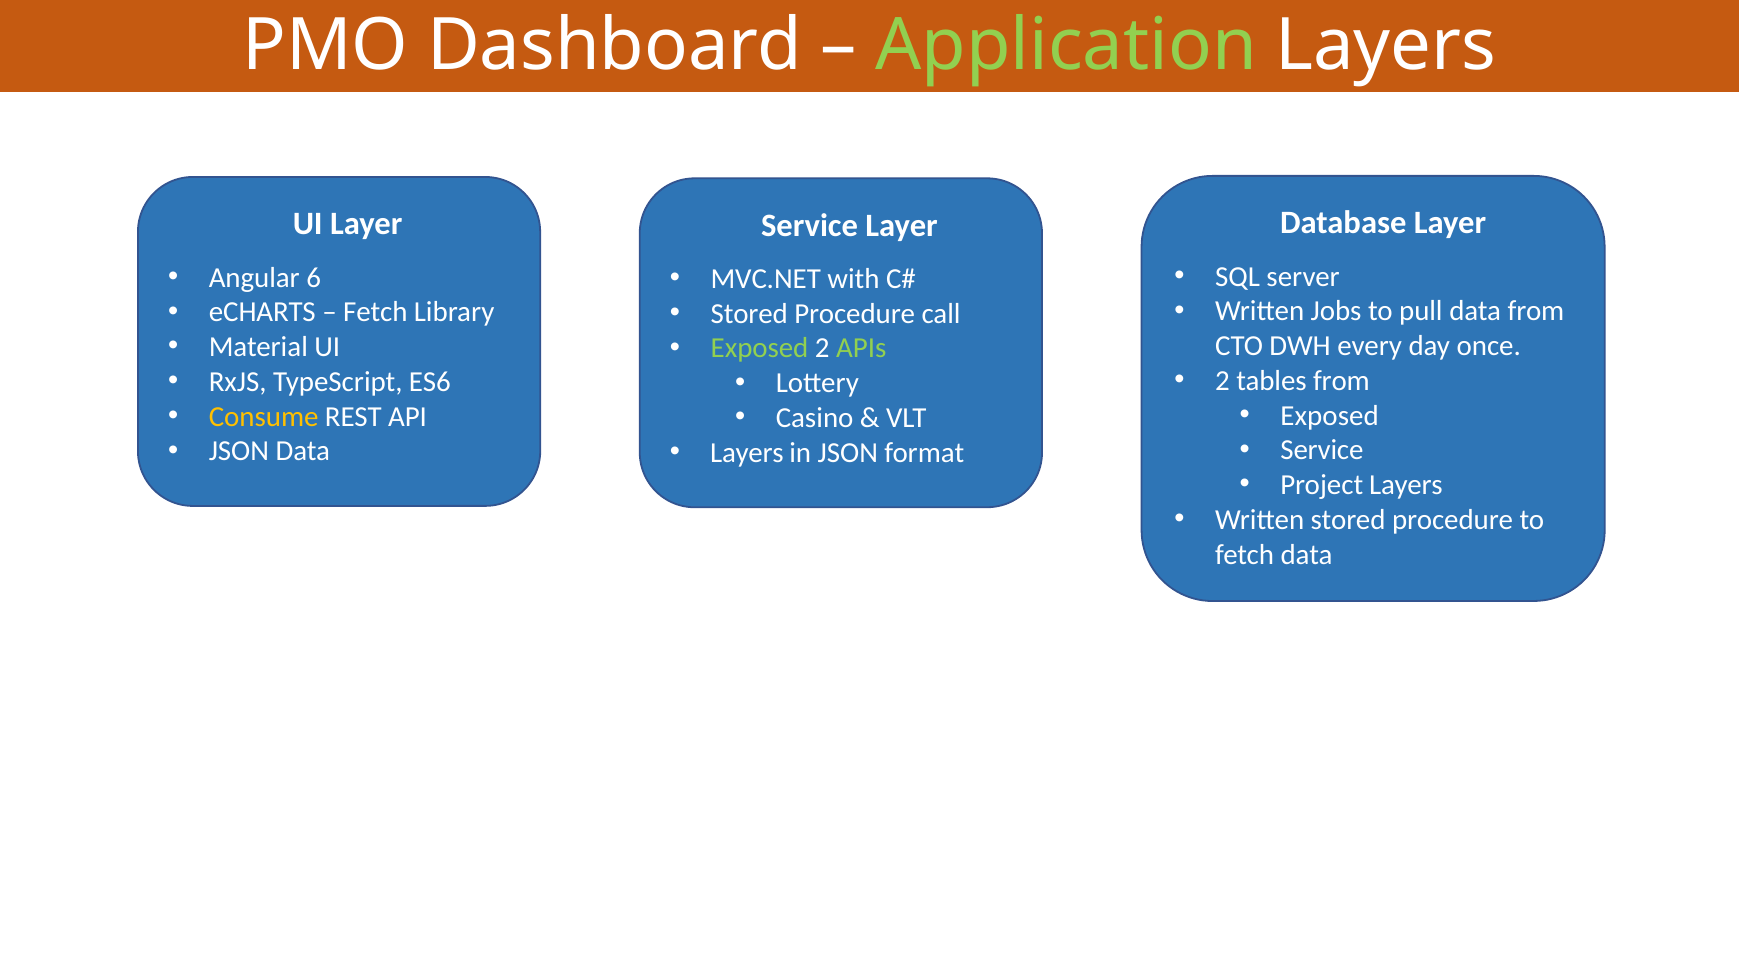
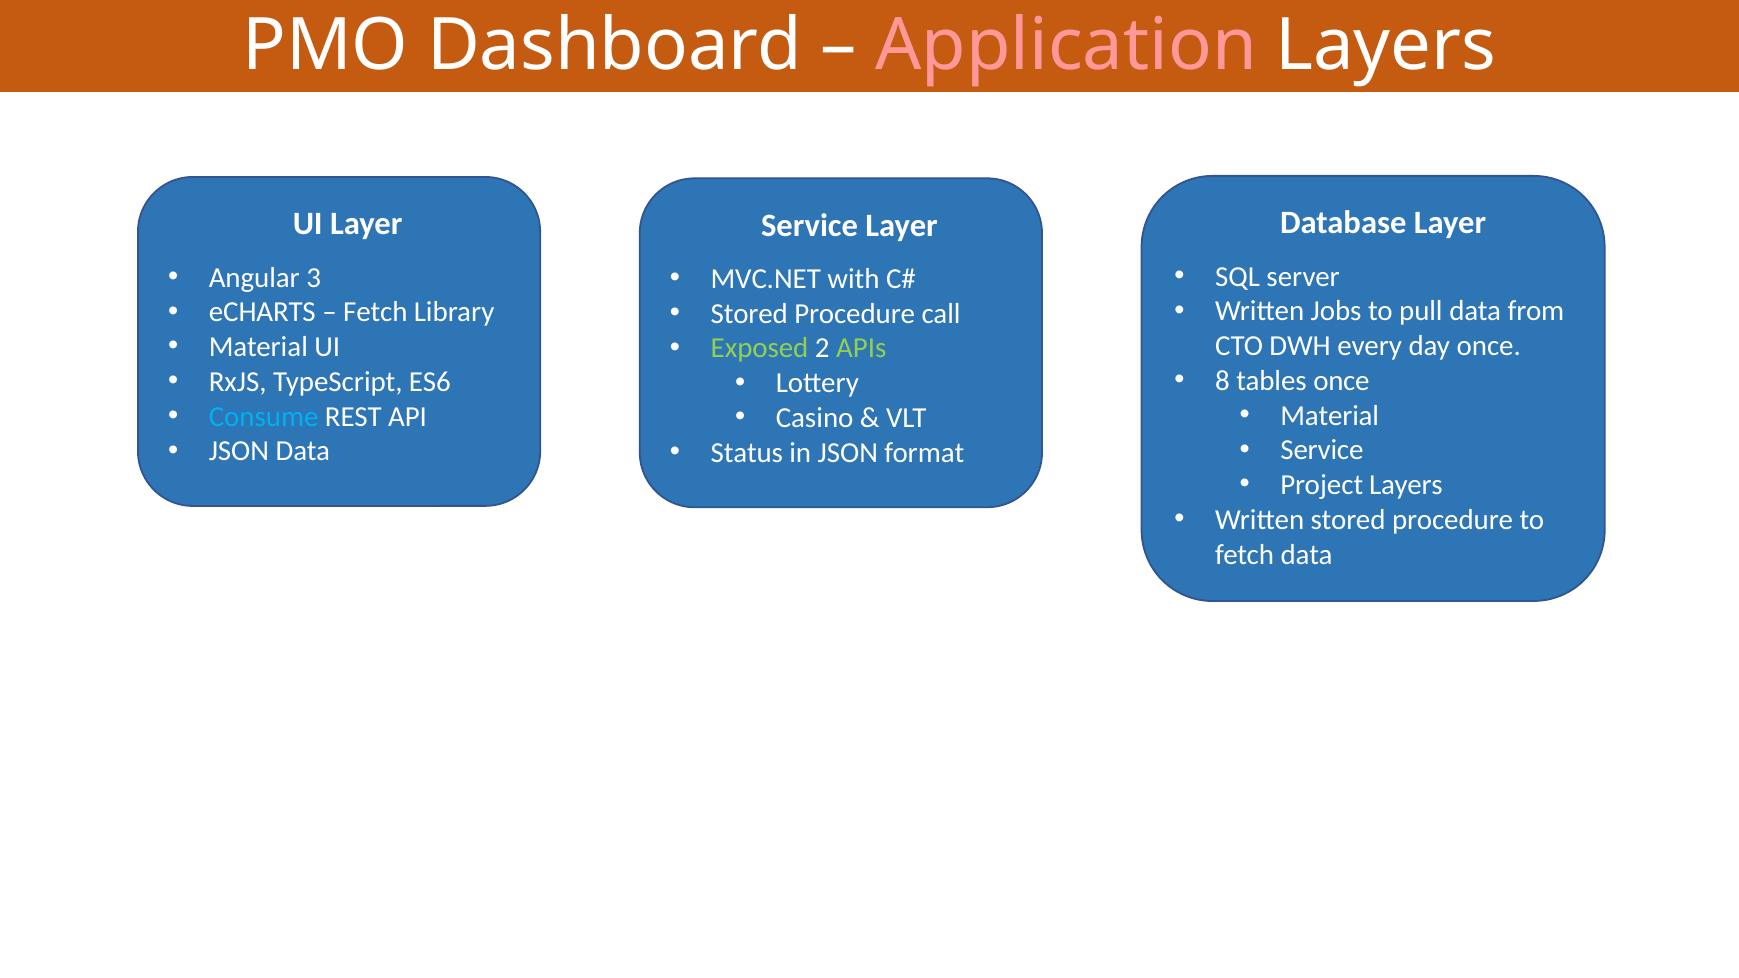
Application colour: light green -> pink
6: 6 -> 3
2 at (1223, 381): 2 -> 8
tables from: from -> once
Exposed at (1330, 416): Exposed -> Material
Consume colour: yellow -> light blue
Layers at (747, 453): Layers -> Status
